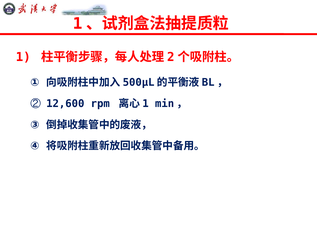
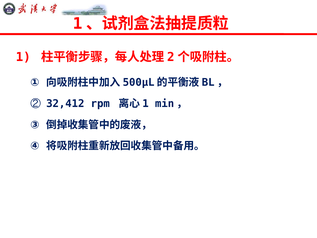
12,600: 12,600 -> 32,412
